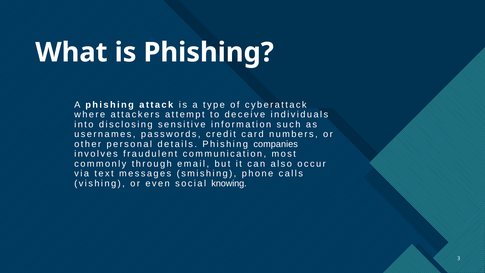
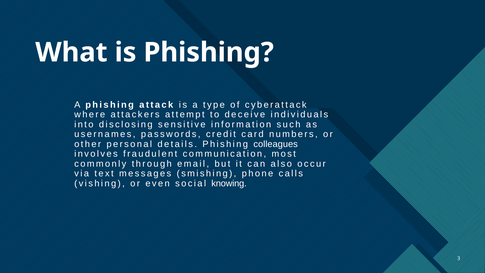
companies: companies -> colleagues
